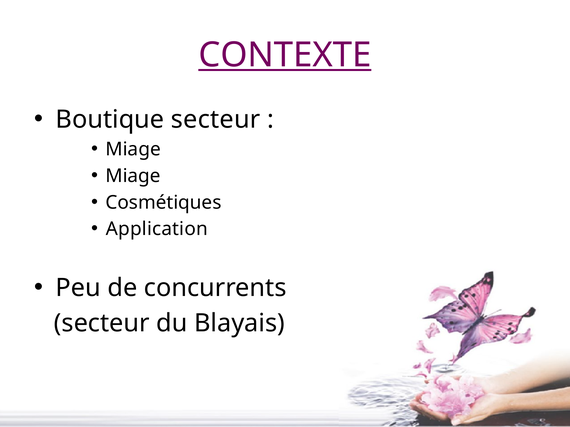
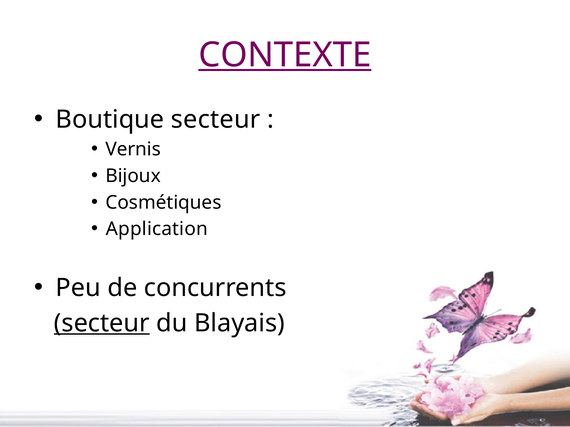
Miage at (133, 150): Miage -> Vernis
Miage at (133, 176): Miage -> Bijoux
secteur at (102, 323) underline: none -> present
